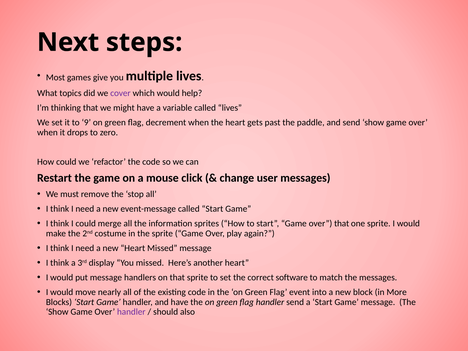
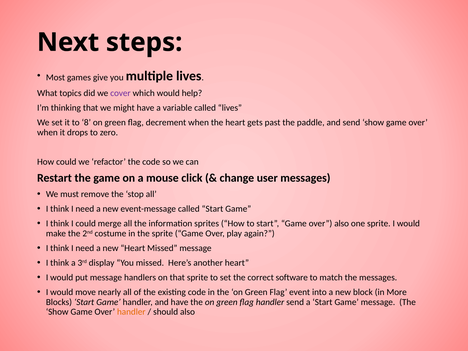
9: 9 -> 8
over that: that -> also
handler at (131, 312) colour: purple -> orange
